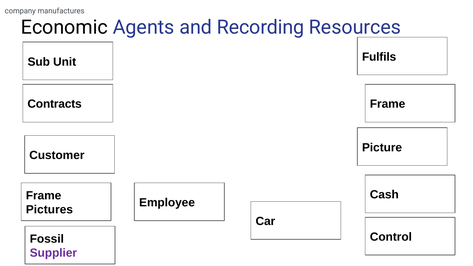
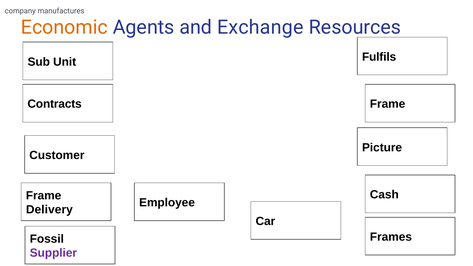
Economic colour: black -> orange
Recording: Recording -> Exchange
Pictures: Pictures -> Delivery
Control: Control -> Frames
